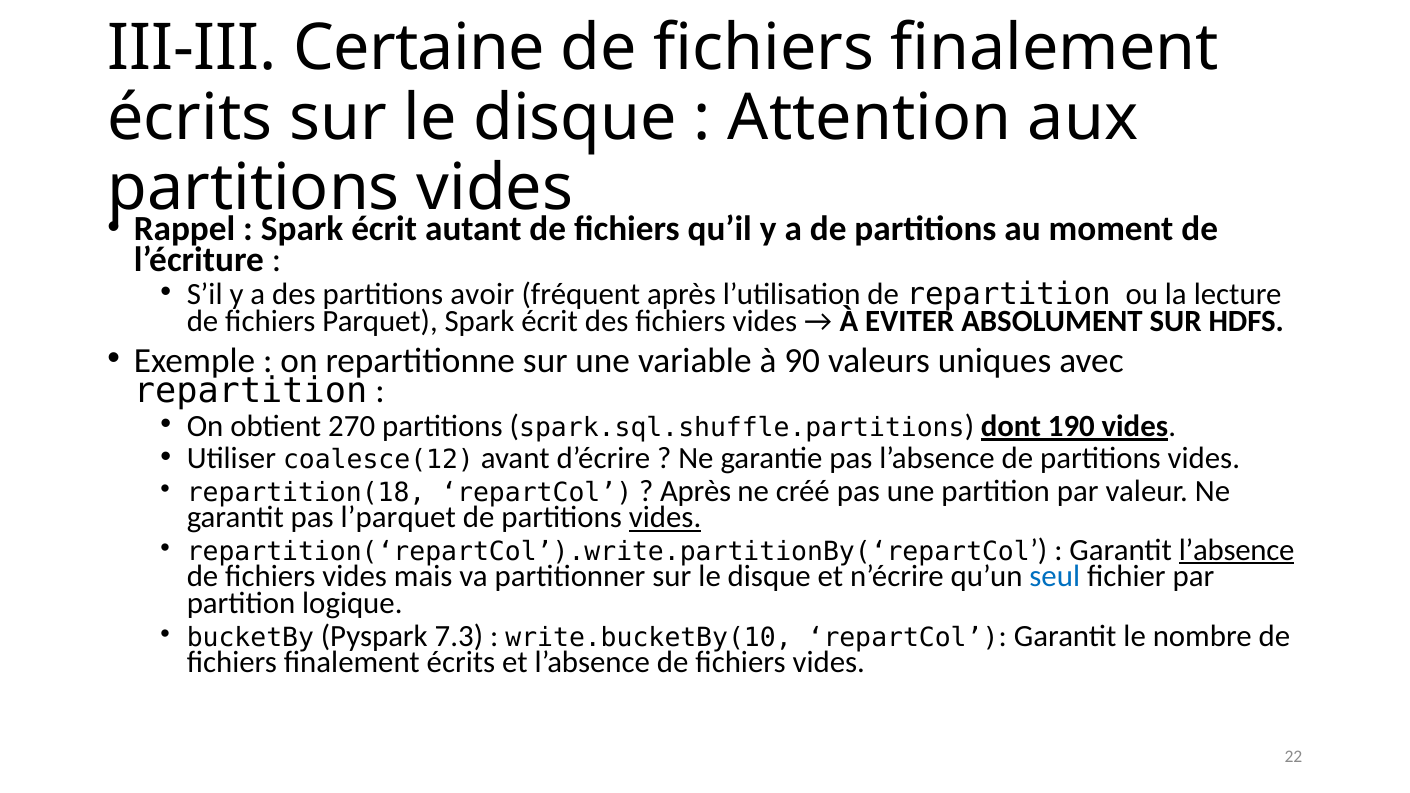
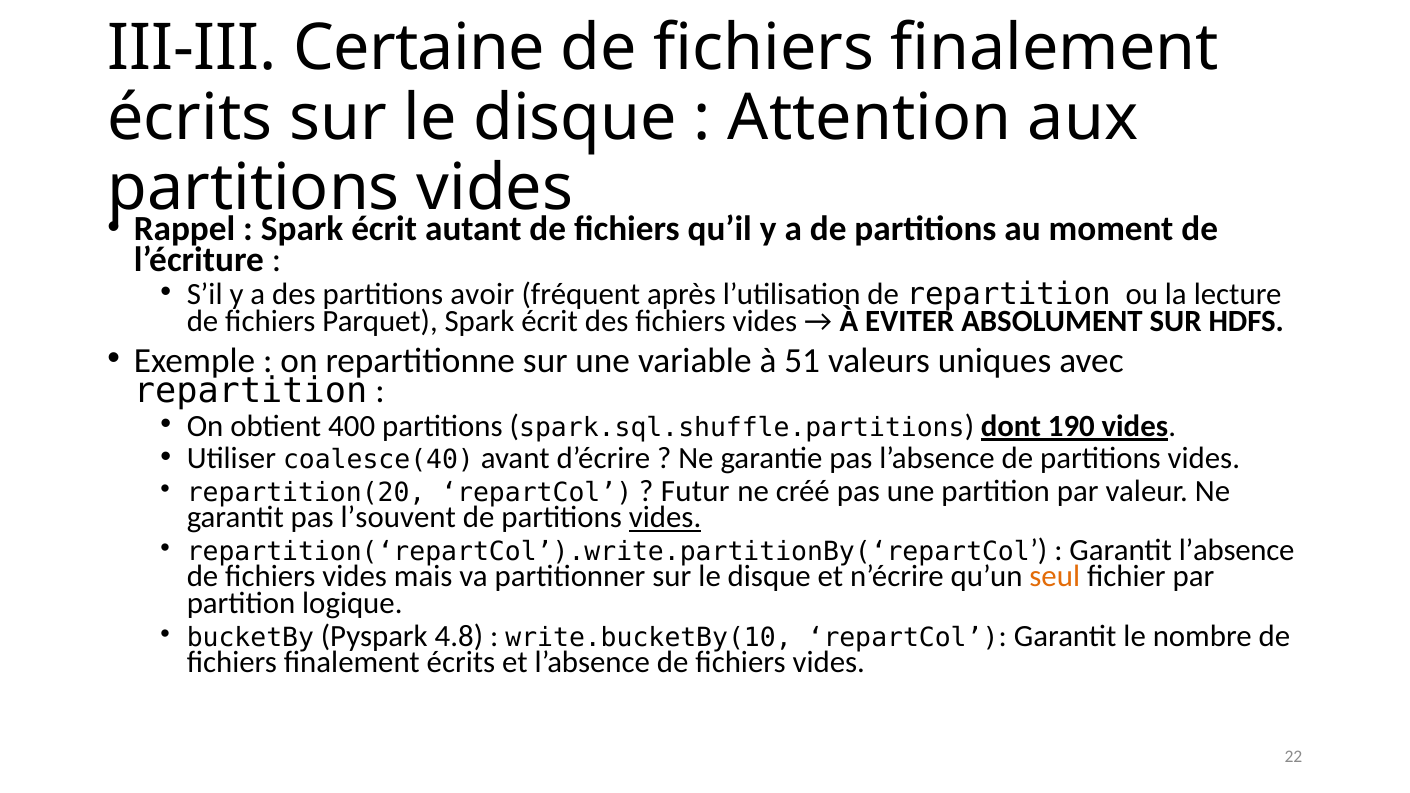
90: 90 -> 51
270: 270 -> 400
coalesce(12: coalesce(12 -> coalesce(40
repartition(18: repartition(18 -> repartition(20
Après at (696, 491): Après -> Futur
l’parquet: l’parquet -> l’souvent
l’absence at (1237, 550) underline: present -> none
seul colour: blue -> orange
7.3: 7.3 -> 4.8
